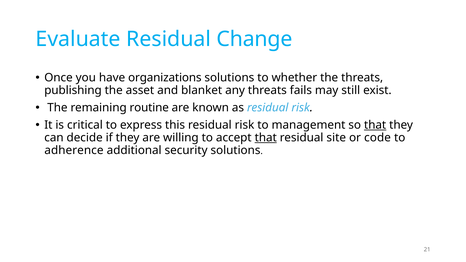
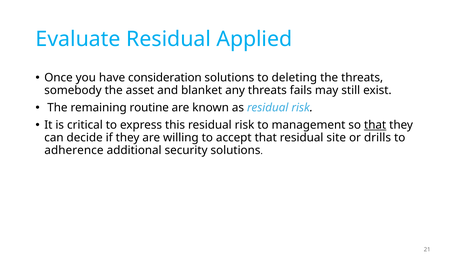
Change: Change -> Applied
organizations: organizations -> consideration
whether: whether -> deleting
publishing: publishing -> somebody
that at (266, 138) underline: present -> none
code: code -> drills
